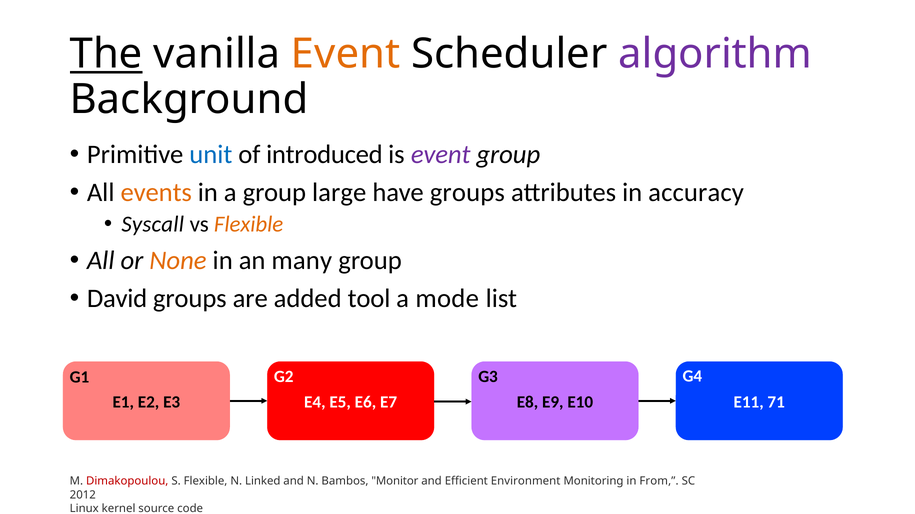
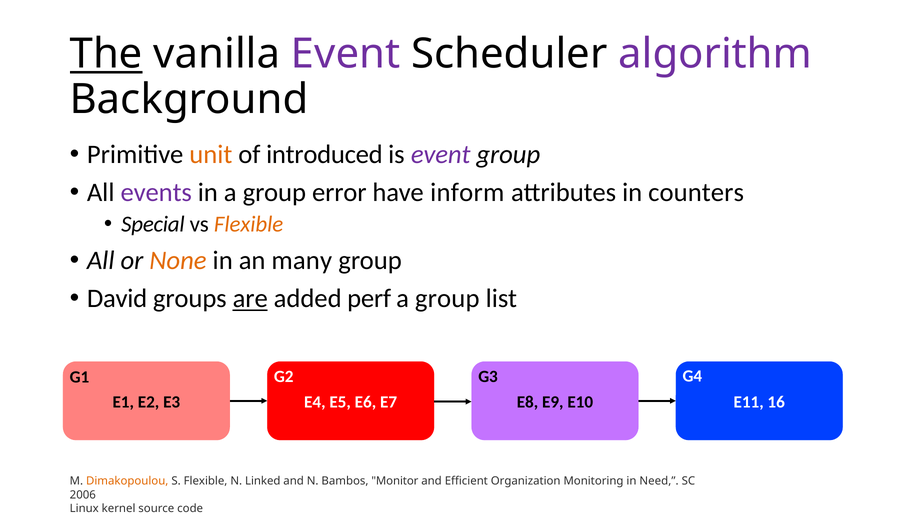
Event at (346, 54) colour: orange -> purple
unit colour: blue -> orange
events colour: orange -> purple
large: large -> error
have groups: groups -> inform
accuracy: accuracy -> counters
Syscall: Syscall -> Special
are underline: none -> present
tool: tool -> perf
mode at (447, 299): mode -> group
71: 71 -> 16
Dimakopoulou colour: red -> orange
Environment: Environment -> Organization
From: From -> Need
2012: 2012 -> 2006
